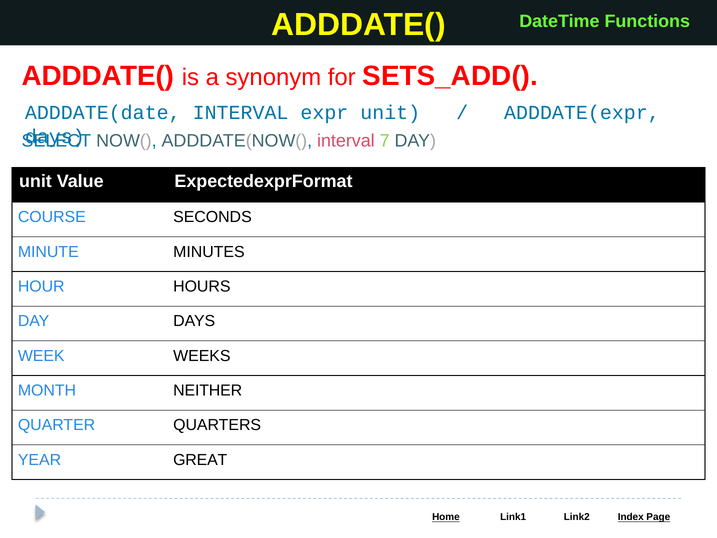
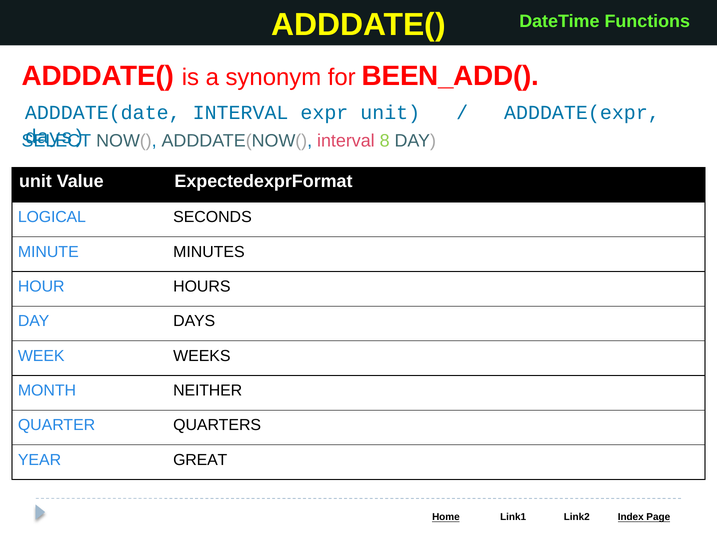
SETS_ADD(: SETS_ADD( -> BEEN_ADD(
7: 7 -> 8
COURSE: COURSE -> LOGICAL
